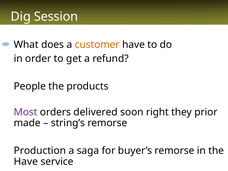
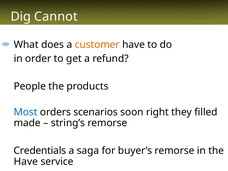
Session: Session -> Cannot
Most colour: purple -> blue
delivered: delivered -> scenarios
prior: prior -> filled
Production: Production -> Credentials
